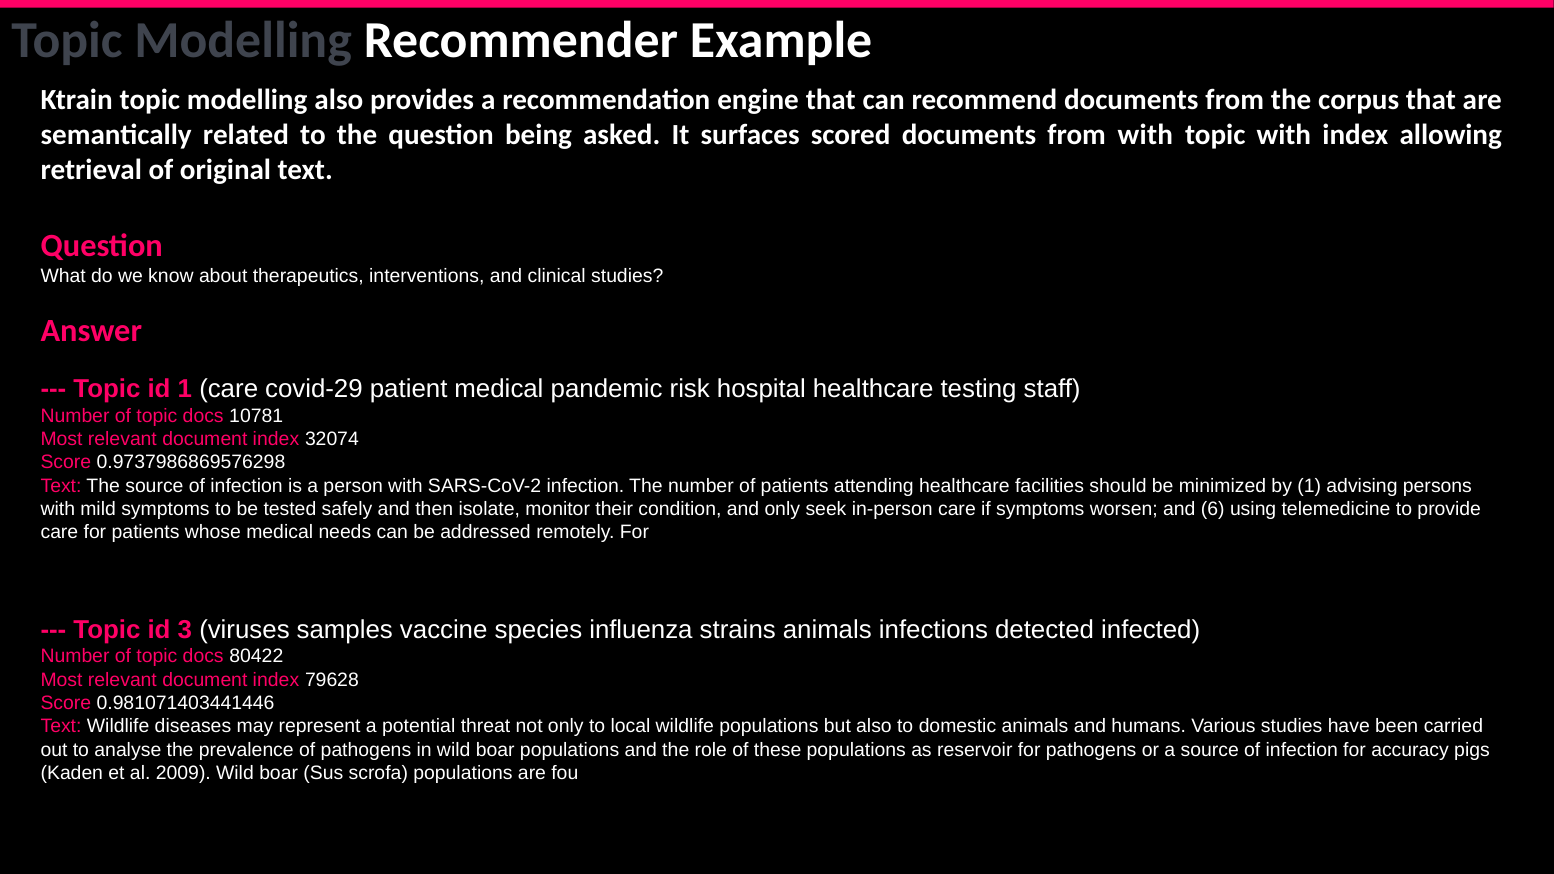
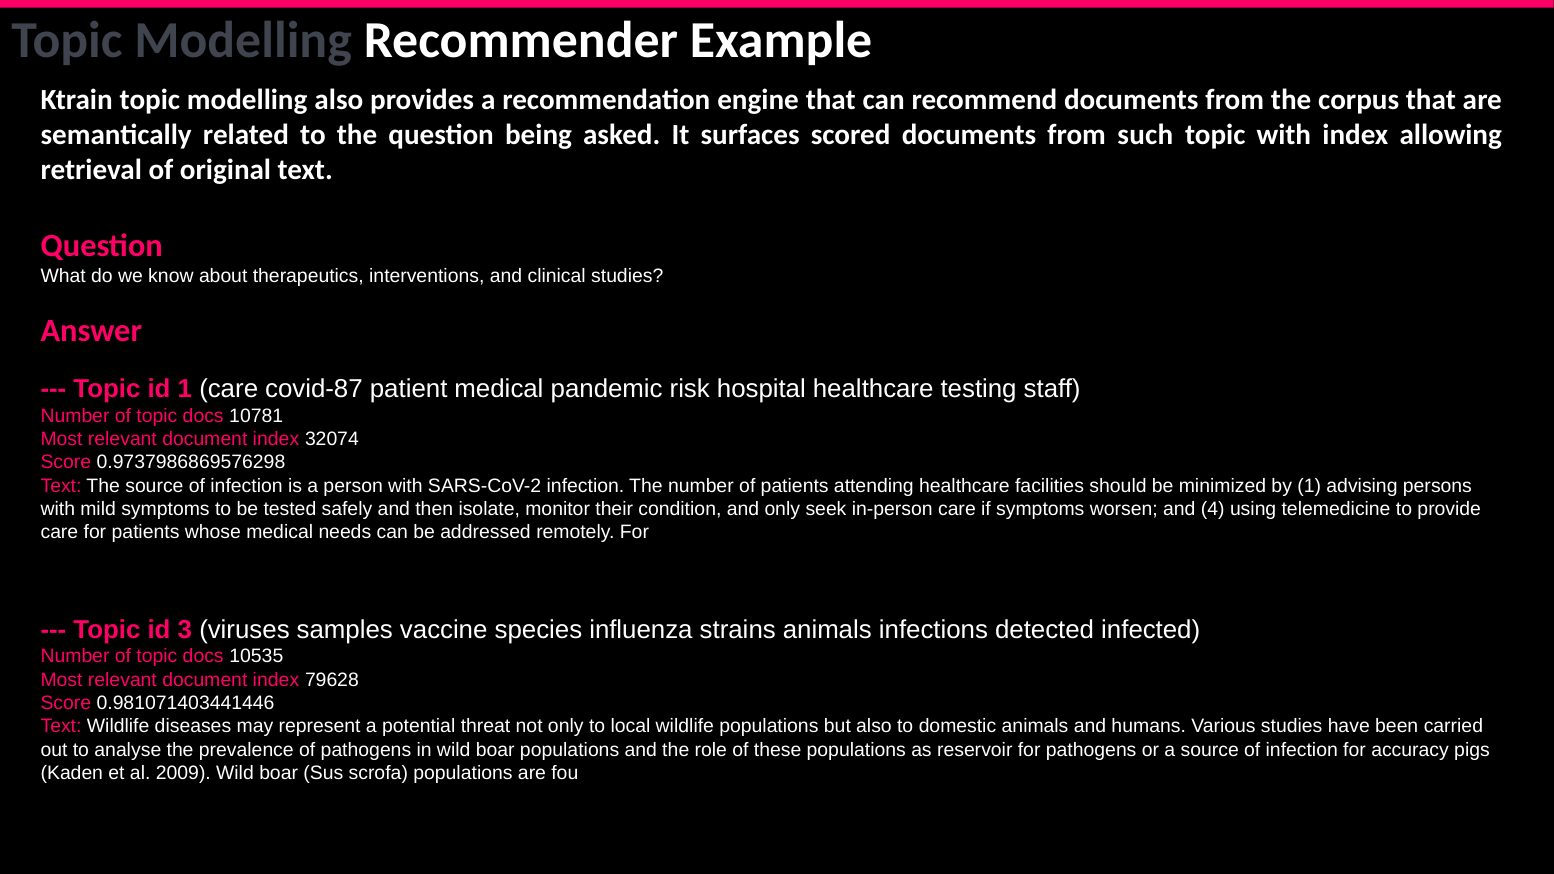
from with: with -> such
covid-29: covid-29 -> covid-87
6: 6 -> 4
80422: 80422 -> 10535
